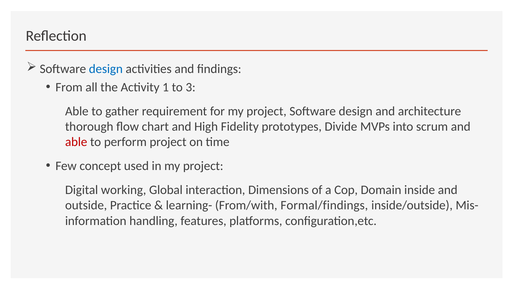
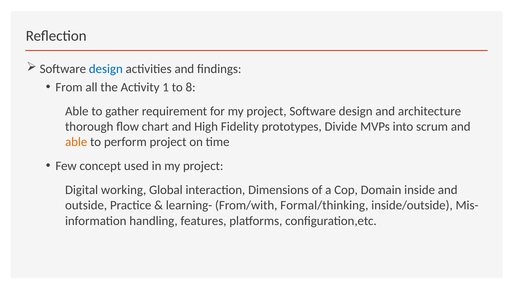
3: 3 -> 8
able at (76, 142) colour: red -> orange
Formal/findings: Formal/findings -> Formal/thinking
